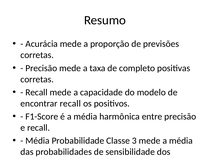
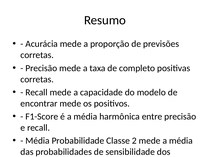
encontrar recall: recall -> mede
3: 3 -> 2
